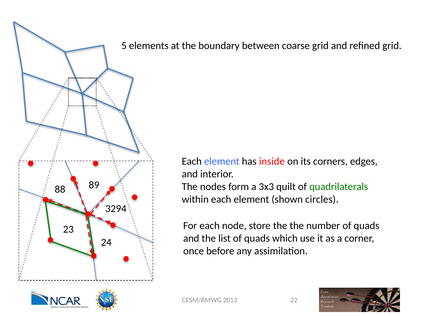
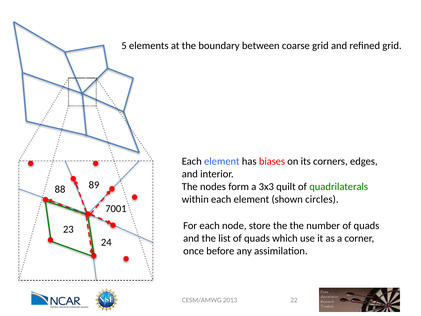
inside: inside -> biases
3294: 3294 -> 7001
